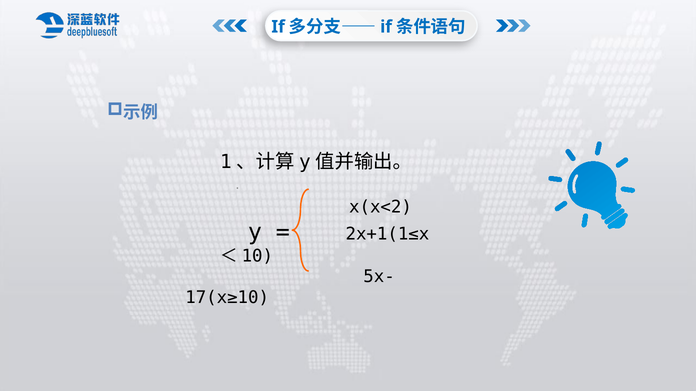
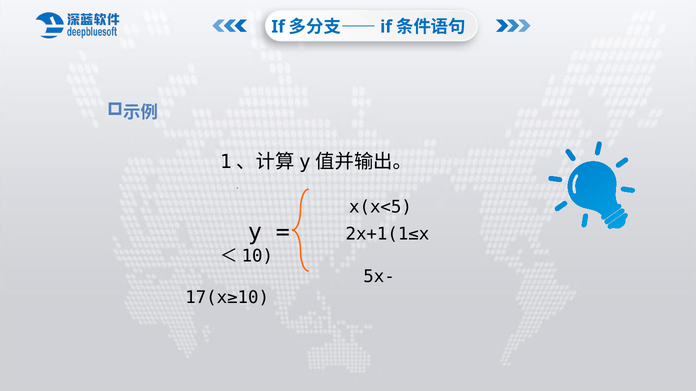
x(x<2: x(x<2 -> x(x<5
